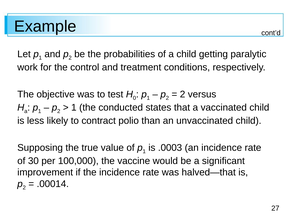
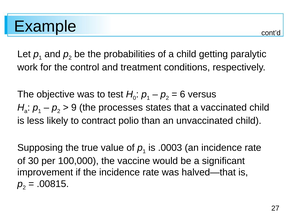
2 at (183, 94): 2 -> 6
1 at (74, 107): 1 -> 9
conducted: conducted -> processes
.00014: .00014 -> .00815
